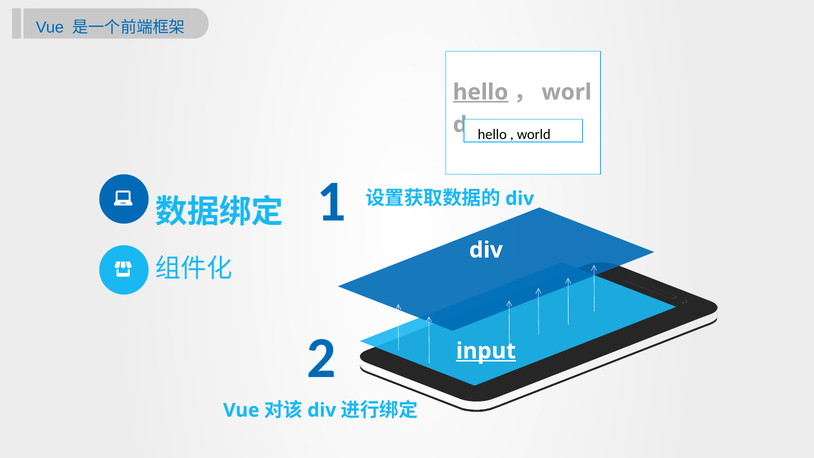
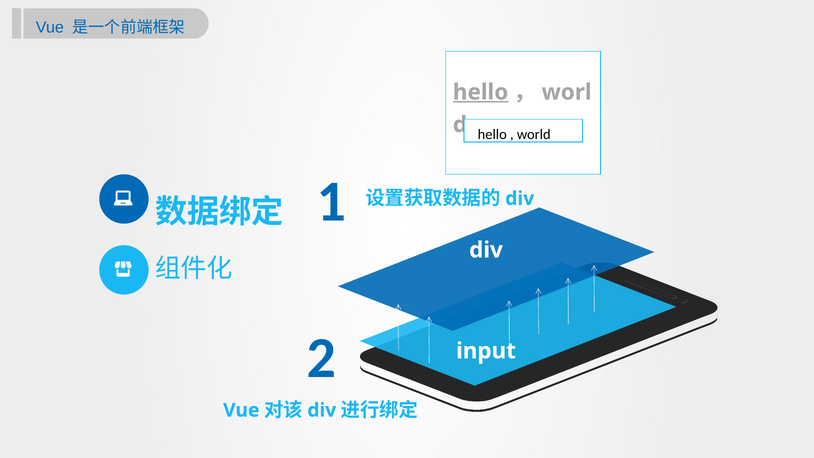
input underline: present -> none
